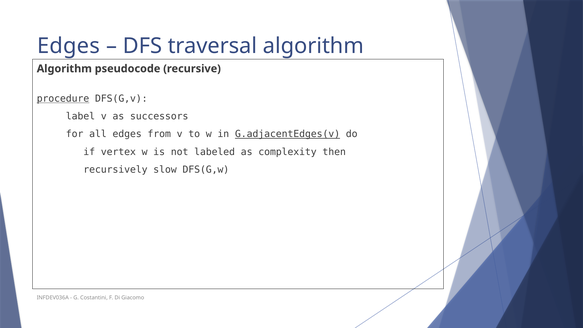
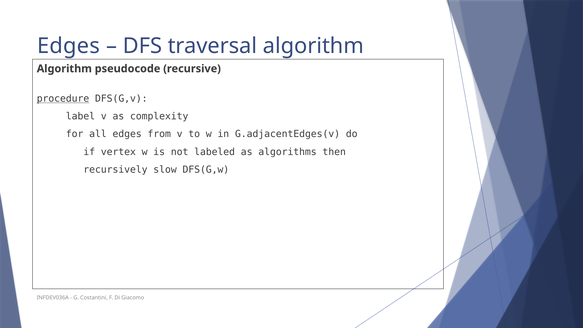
successors: successors -> complexity
G.adjacentEdges(v underline: present -> none
complexity: complexity -> algorithms
